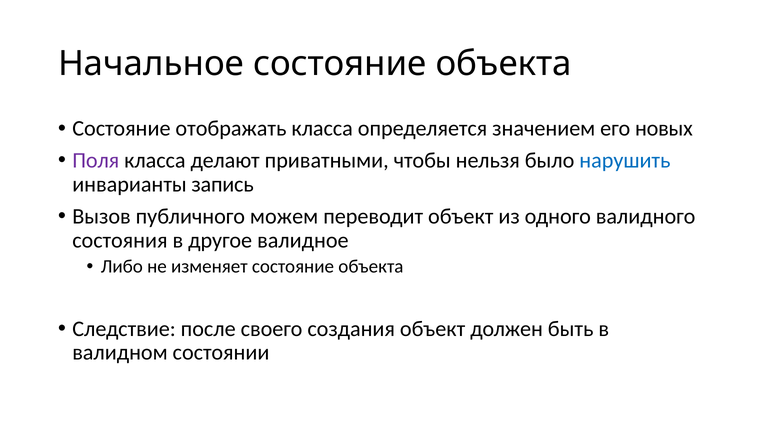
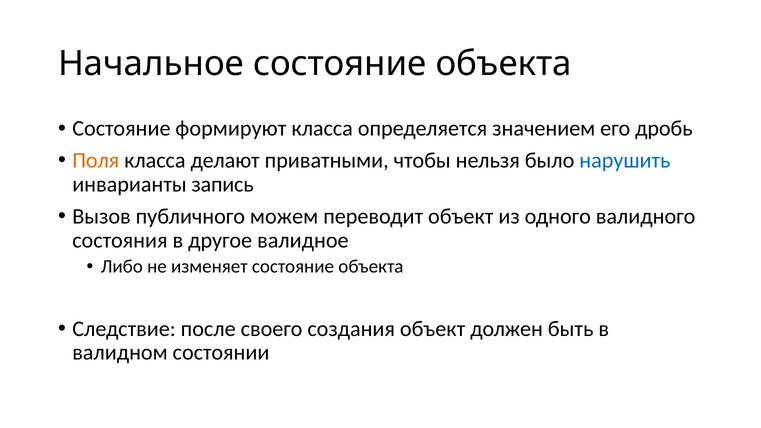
отображать: отображать -> формируют
новых: новых -> дробь
Поля colour: purple -> orange
